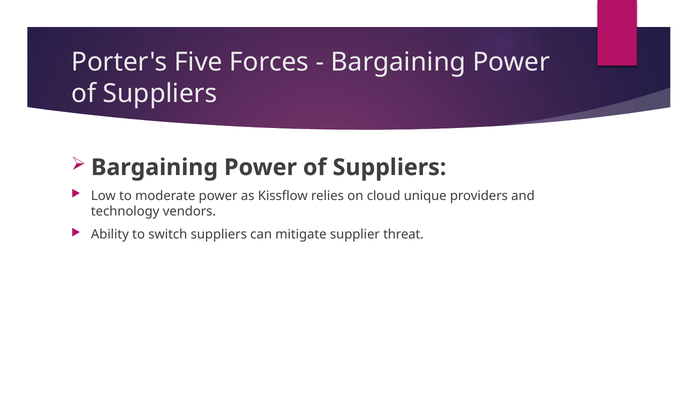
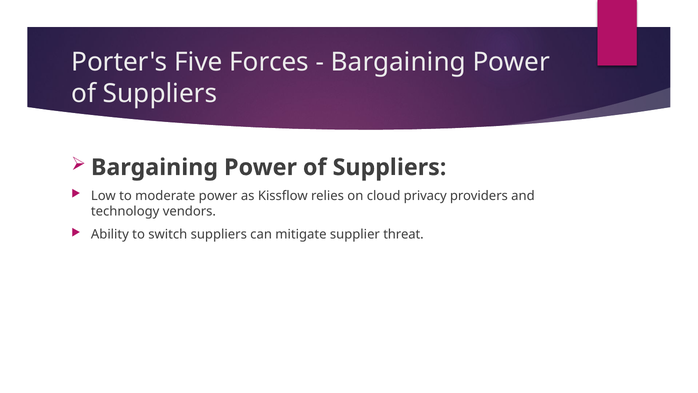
unique: unique -> privacy
